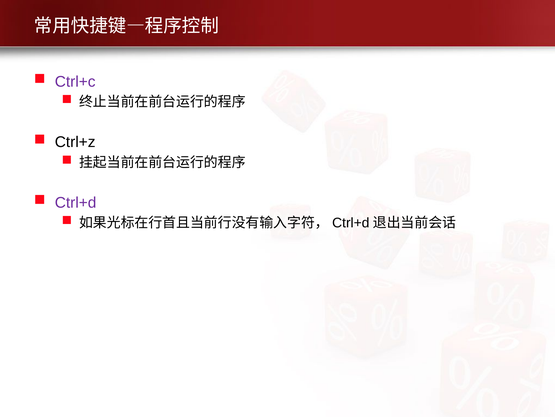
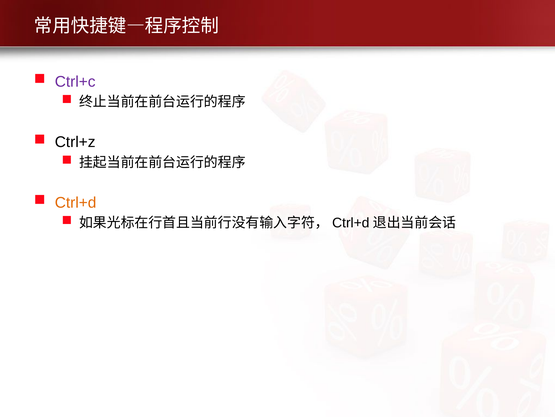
Ctrl+d colour: purple -> orange
